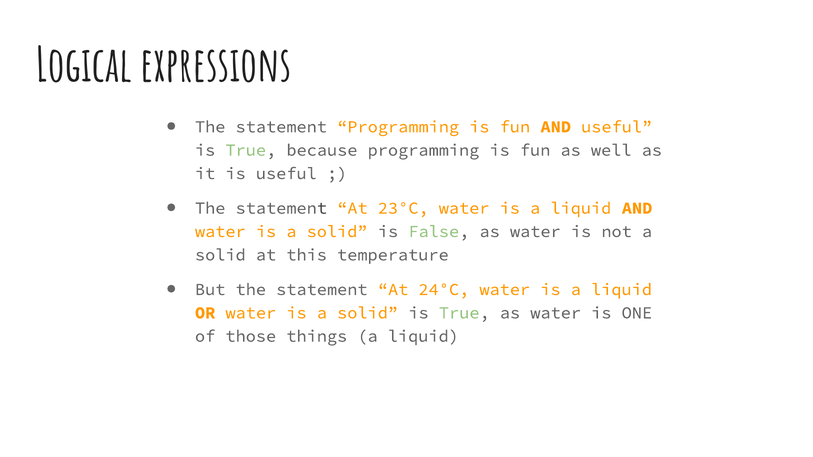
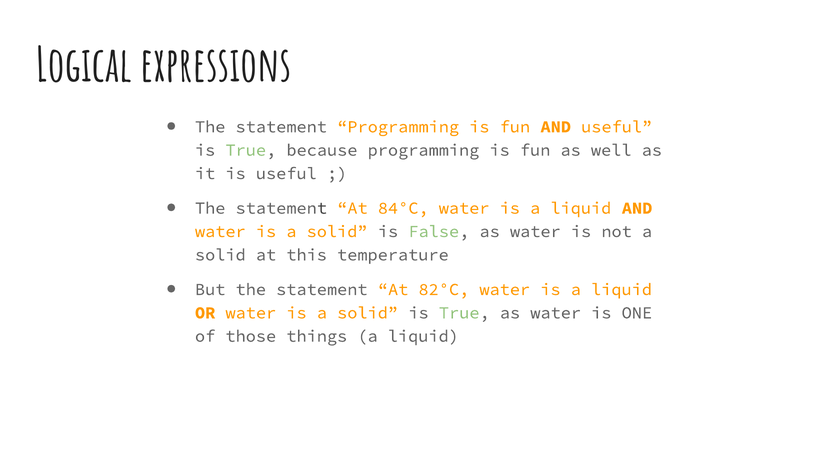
23°C: 23°C -> 84°C
24°C: 24°C -> 82°C
